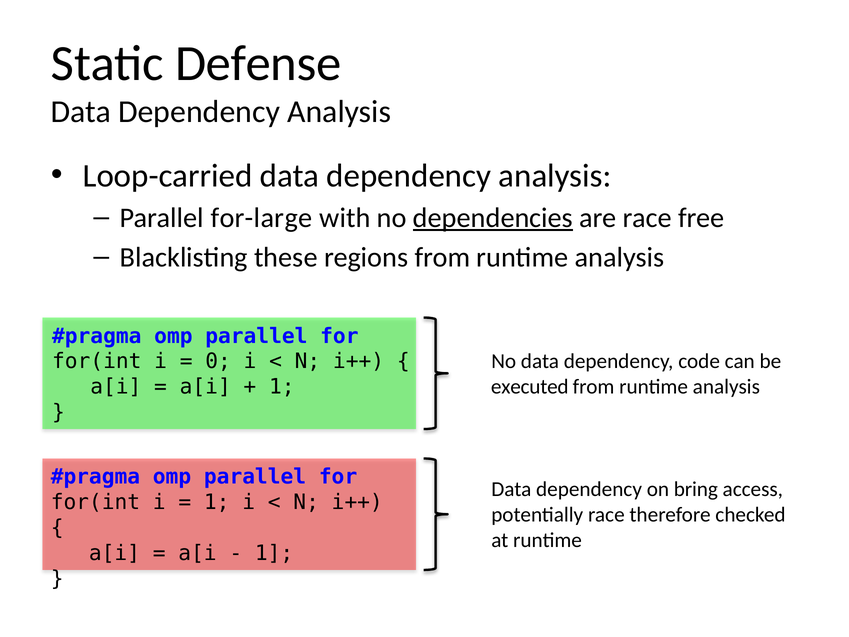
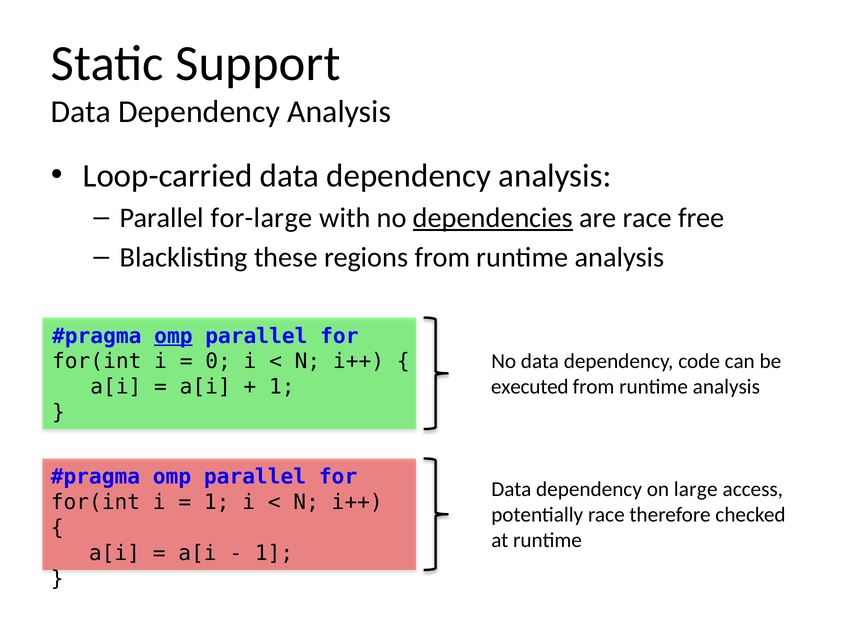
Defense: Defense -> Support
omp at (173, 336) underline: none -> present
bring: bring -> large
